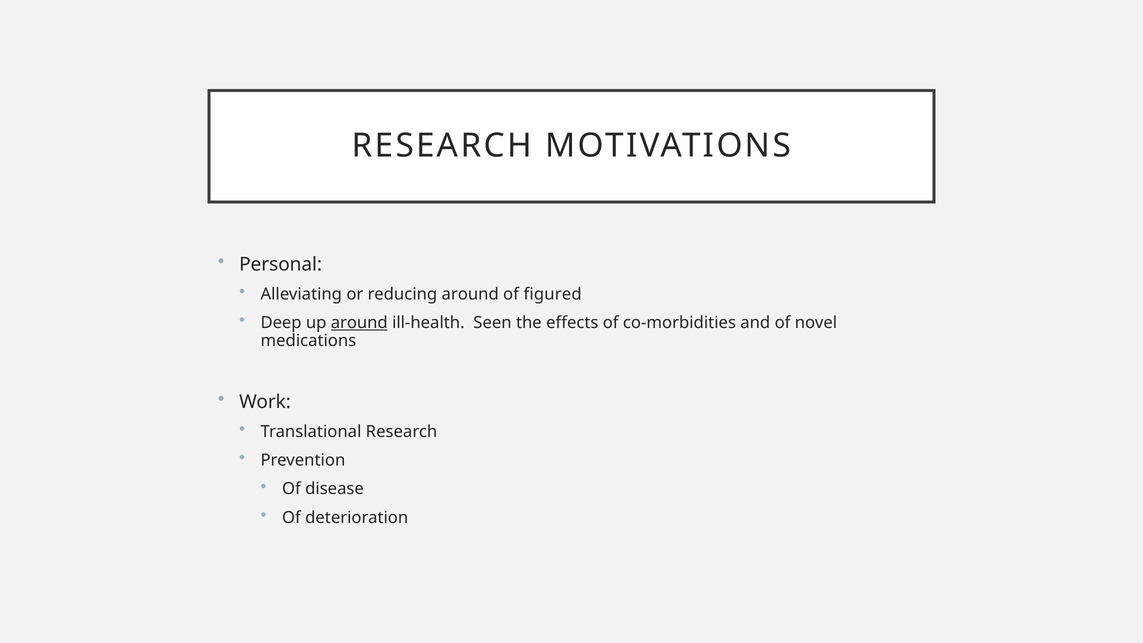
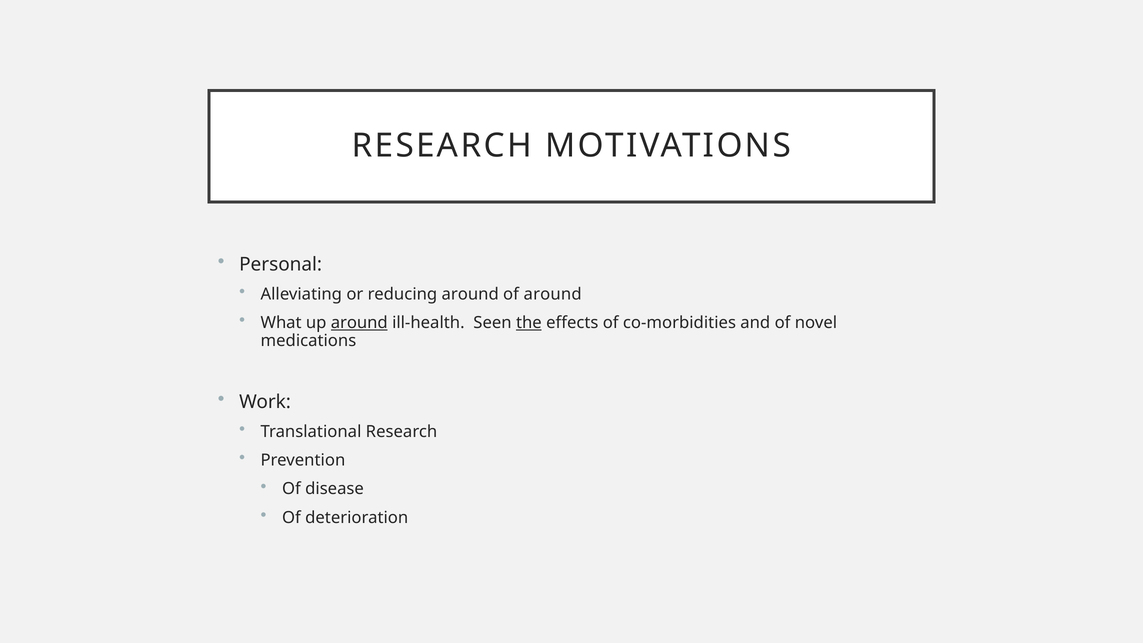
of figured: figured -> around
Deep: Deep -> What
the underline: none -> present
